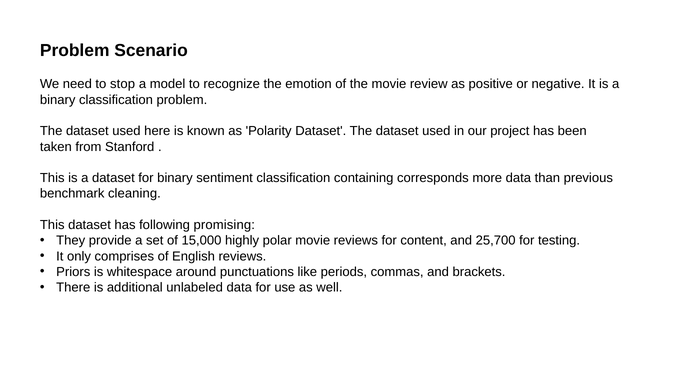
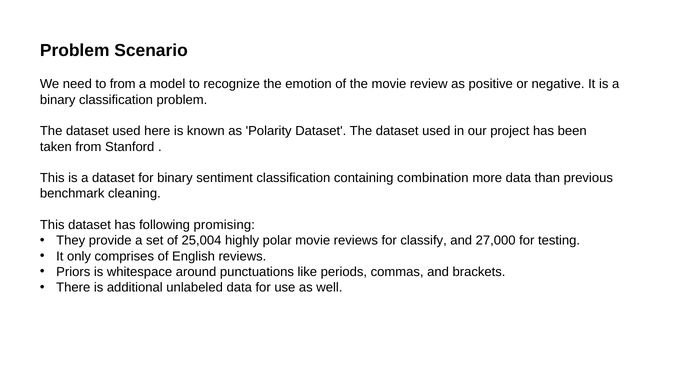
to stop: stop -> from
corresponds: corresponds -> combination
15,000: 15,000 -> 25,004
content: content -> classify
25,700: 25,700 -> 27,000
